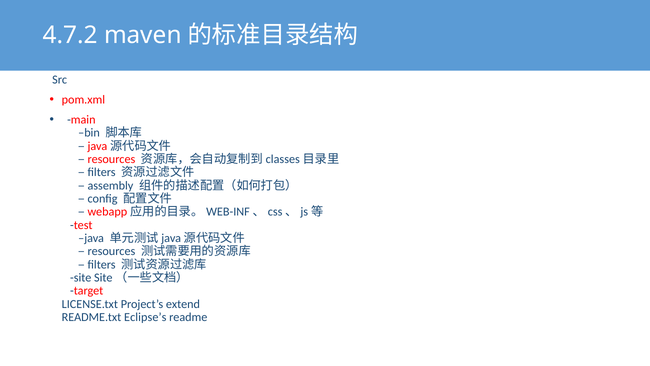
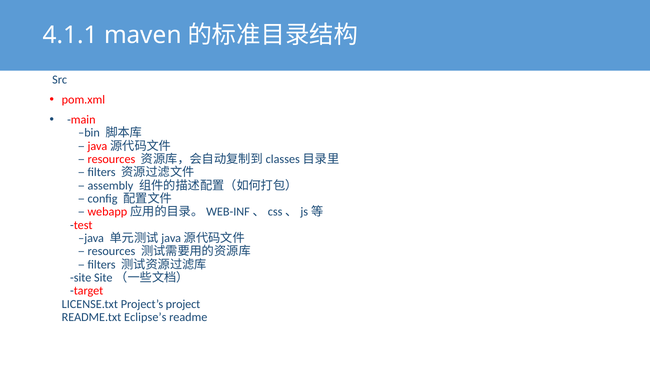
4.7.2: 4.7.2 -> 4.1.1
extend: extend -> project
